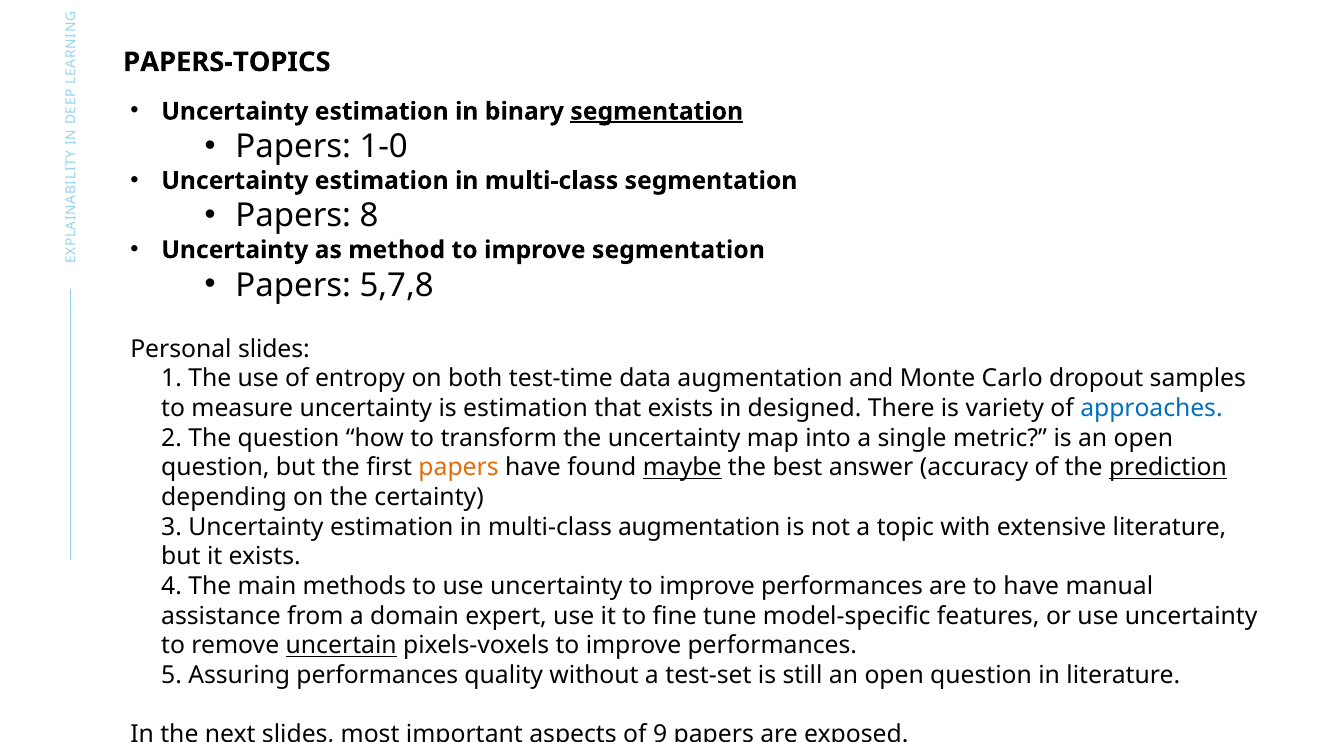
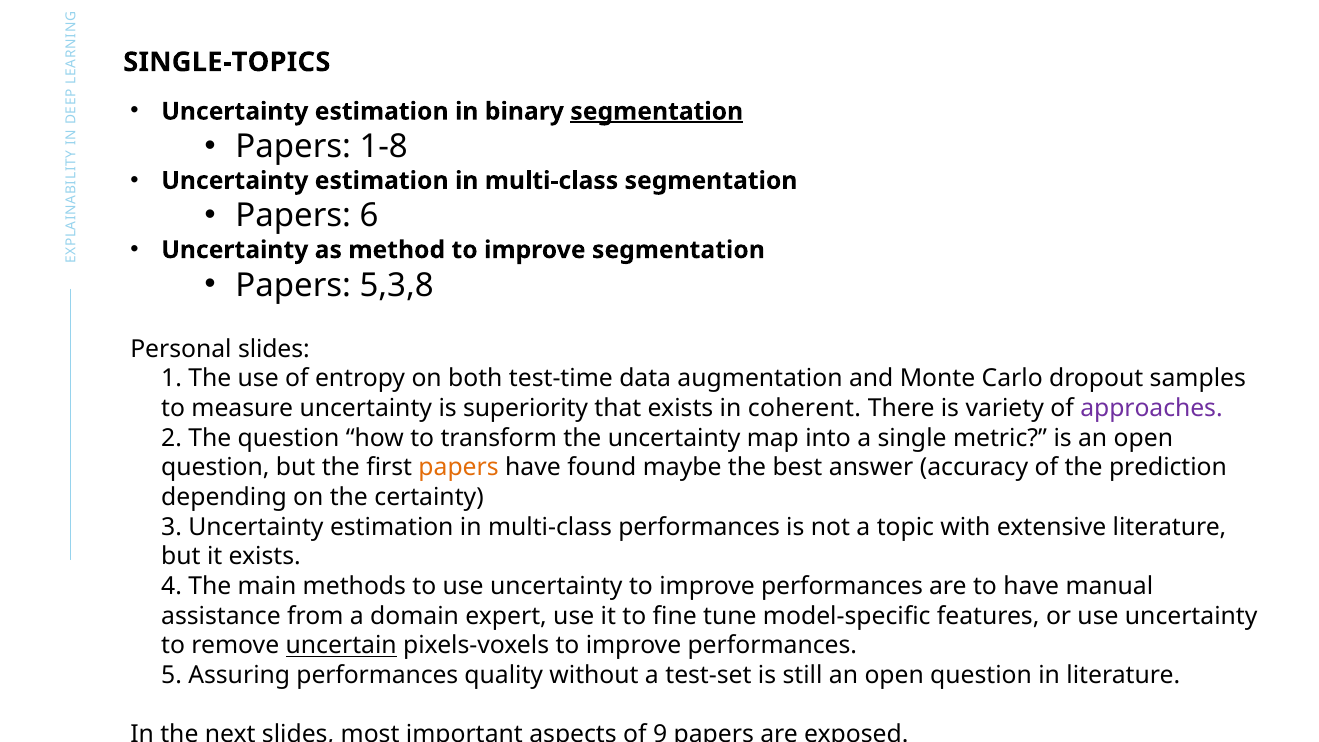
PAPERS-TOPICS: PAPERS-TOPICS -> SINGLE-TOPICS
1-0: 1-0 -> 1-8
8: 8 -> 6
5,7,8: 5,7,8 -> 5,3,8
is estimation: estimation -> superiority
designed: designed -> coherent
approaches colour: blue -> purple
maybe underline: present -> none
prediction underline: present -> none
multi-class augmentation: augmentation -> performances
